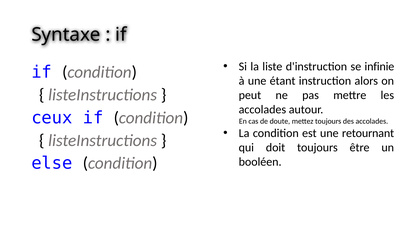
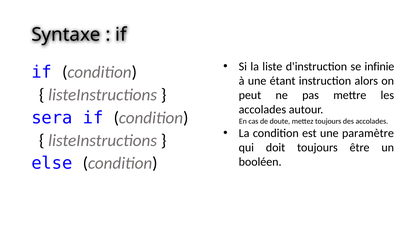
ceux: ceux -> sera
retournant: retournant -> paramètre
